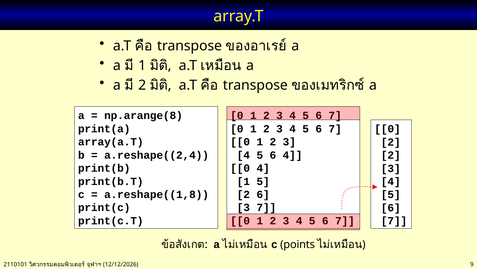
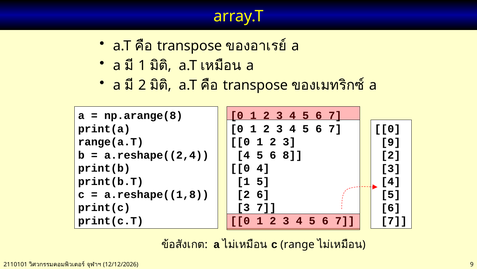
array(a.T: array(a.T -> range(a.T
2 at (391, 142): 2 -> 9
6 4: 4 -> 8
points: points -> range
